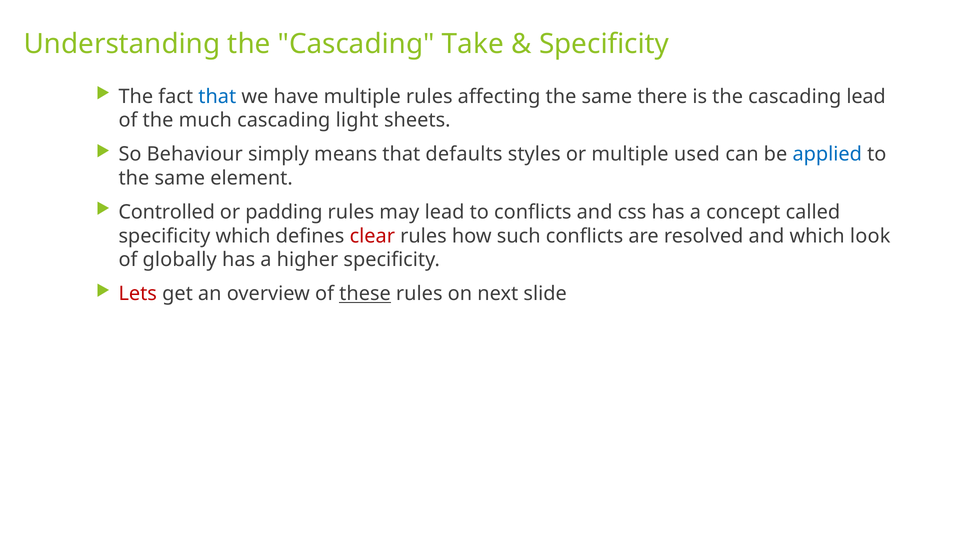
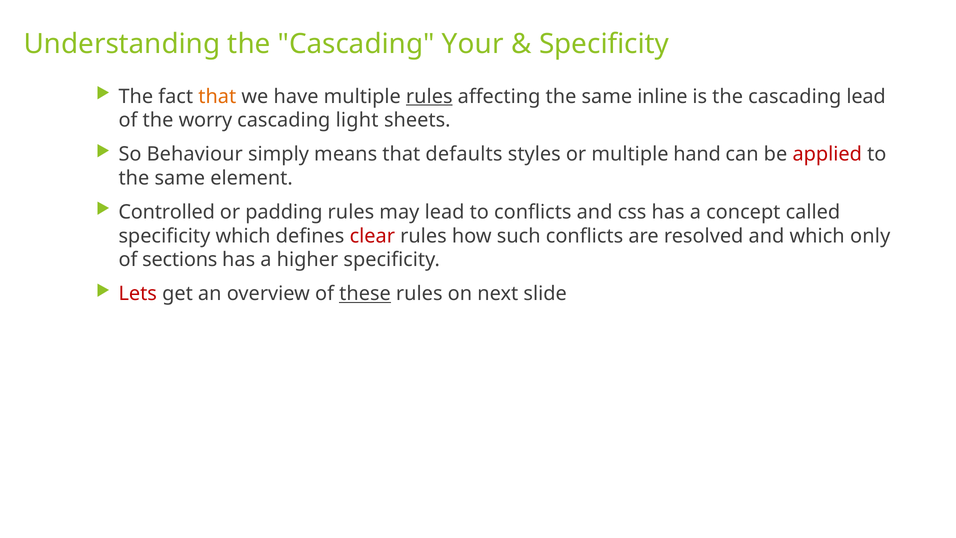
Take: Take -> Your
that at (217, 96) colour: blue -> orange
rules at (429, 96) underline: none -> present
there: there -> inline
much: much -> worry
used: used -> hand
applied colour: blue -> red
look: look -> only
globally: globally -> sections
